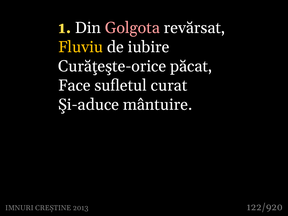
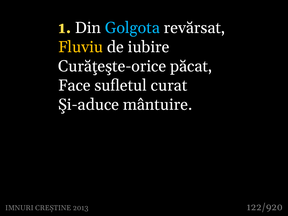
Golgota colour: pink -> light blue
